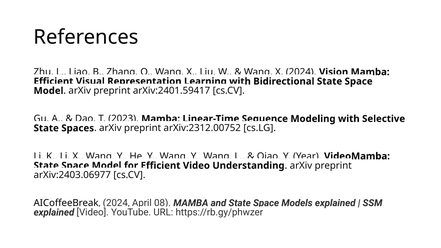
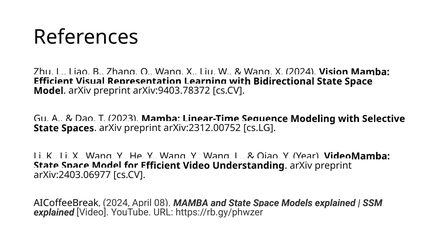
arXiv:2401.59417: arXiv:2401.59417 -> arXiv:9403.78372
